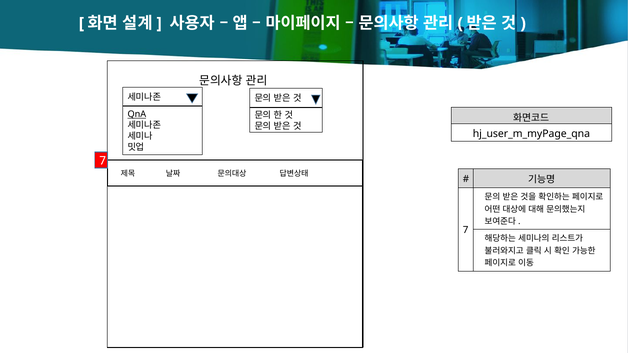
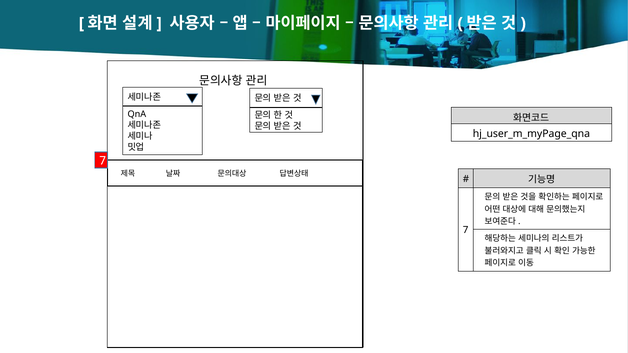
QnA underline: present -> none
